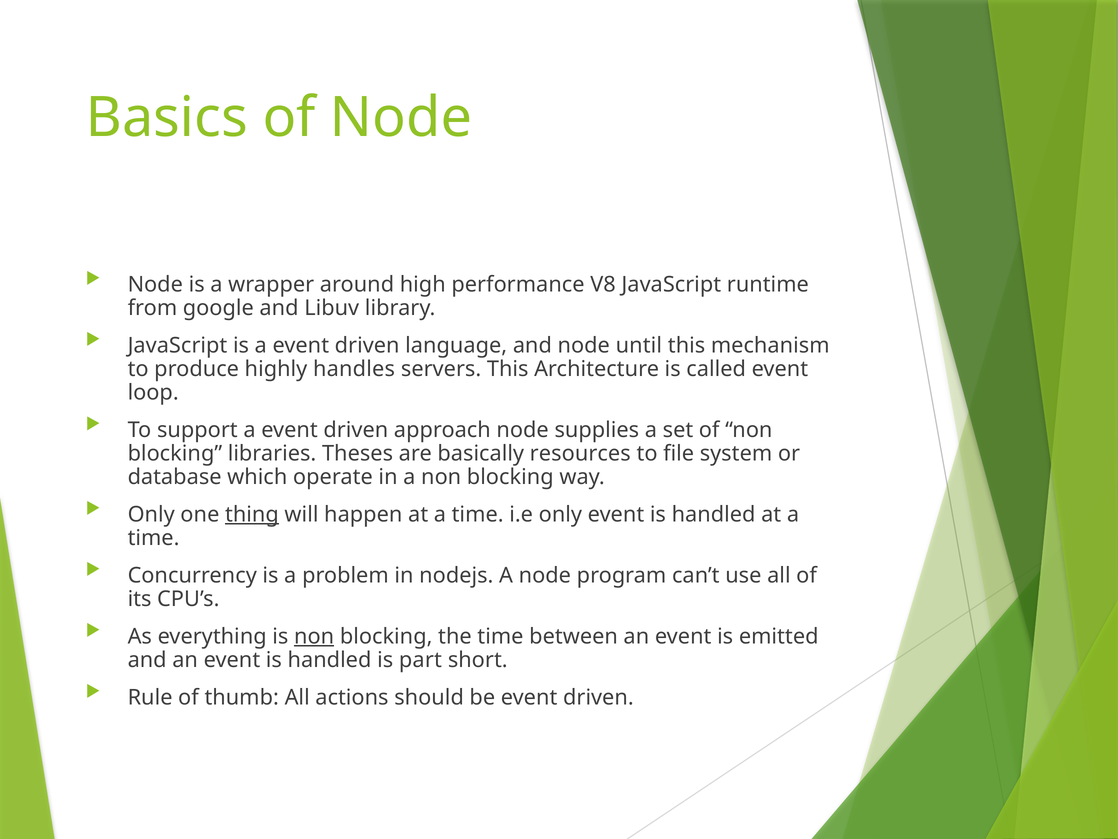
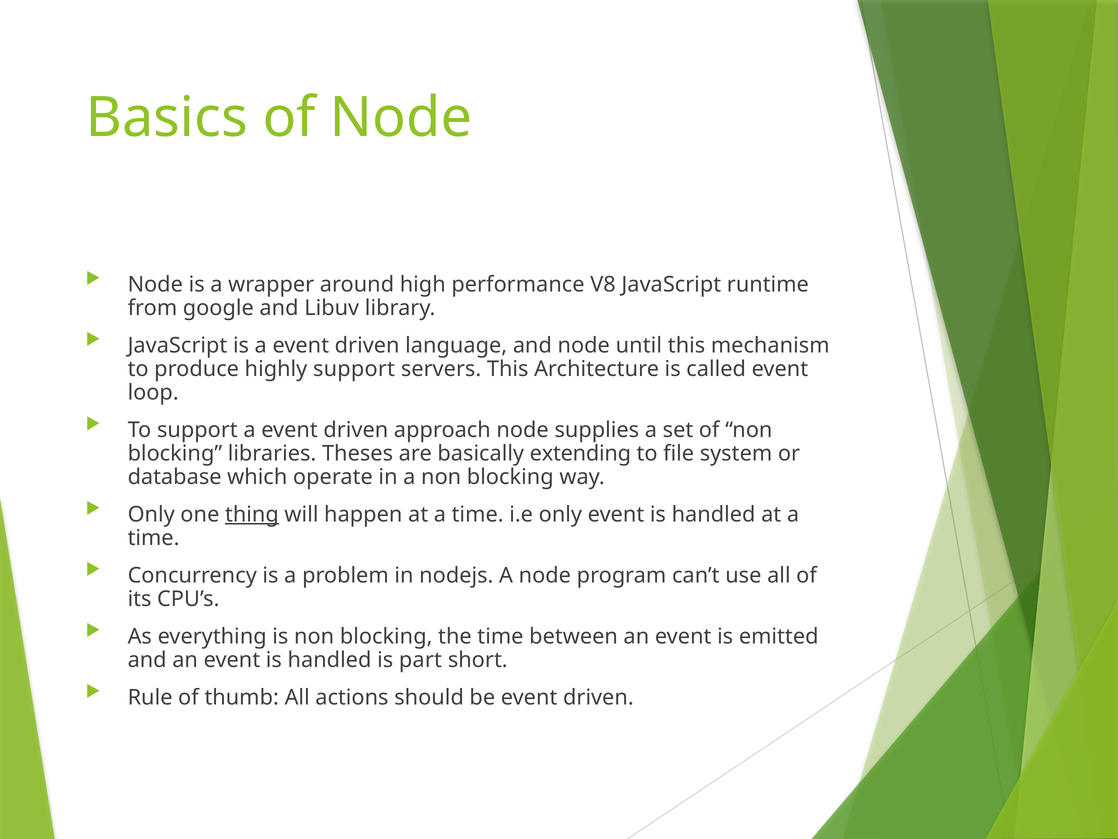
highly handles: handles -> support
resources: resources -> extending
non at (314, 636) underline: present -> none
